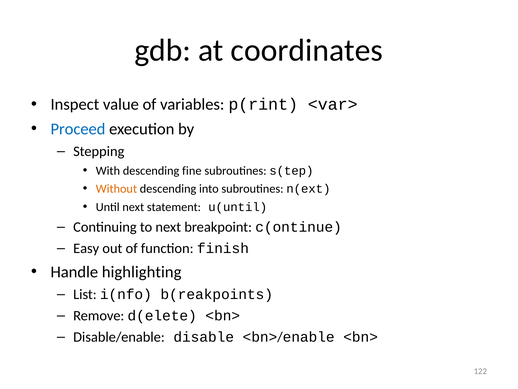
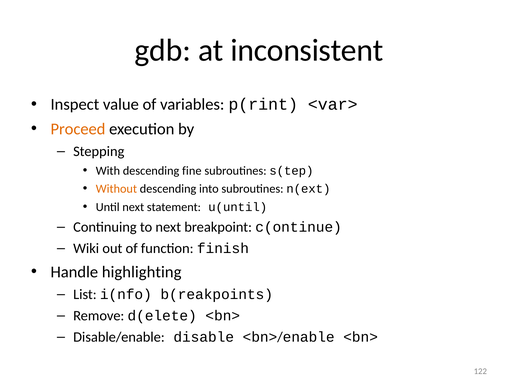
coordinates: coordinates -> inconsistent
Proceed colour: blue -> orange
Easy: Easy -> Wiki
